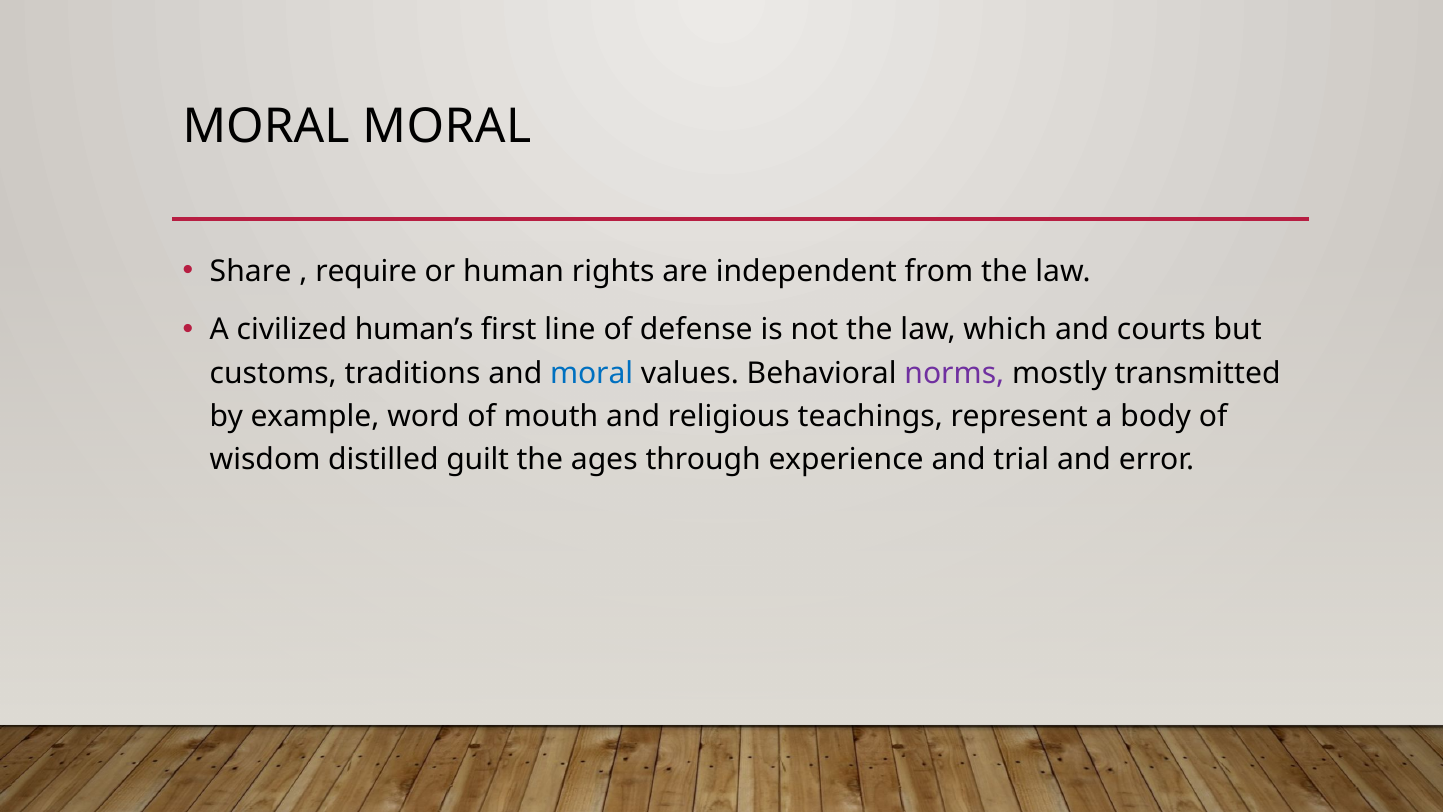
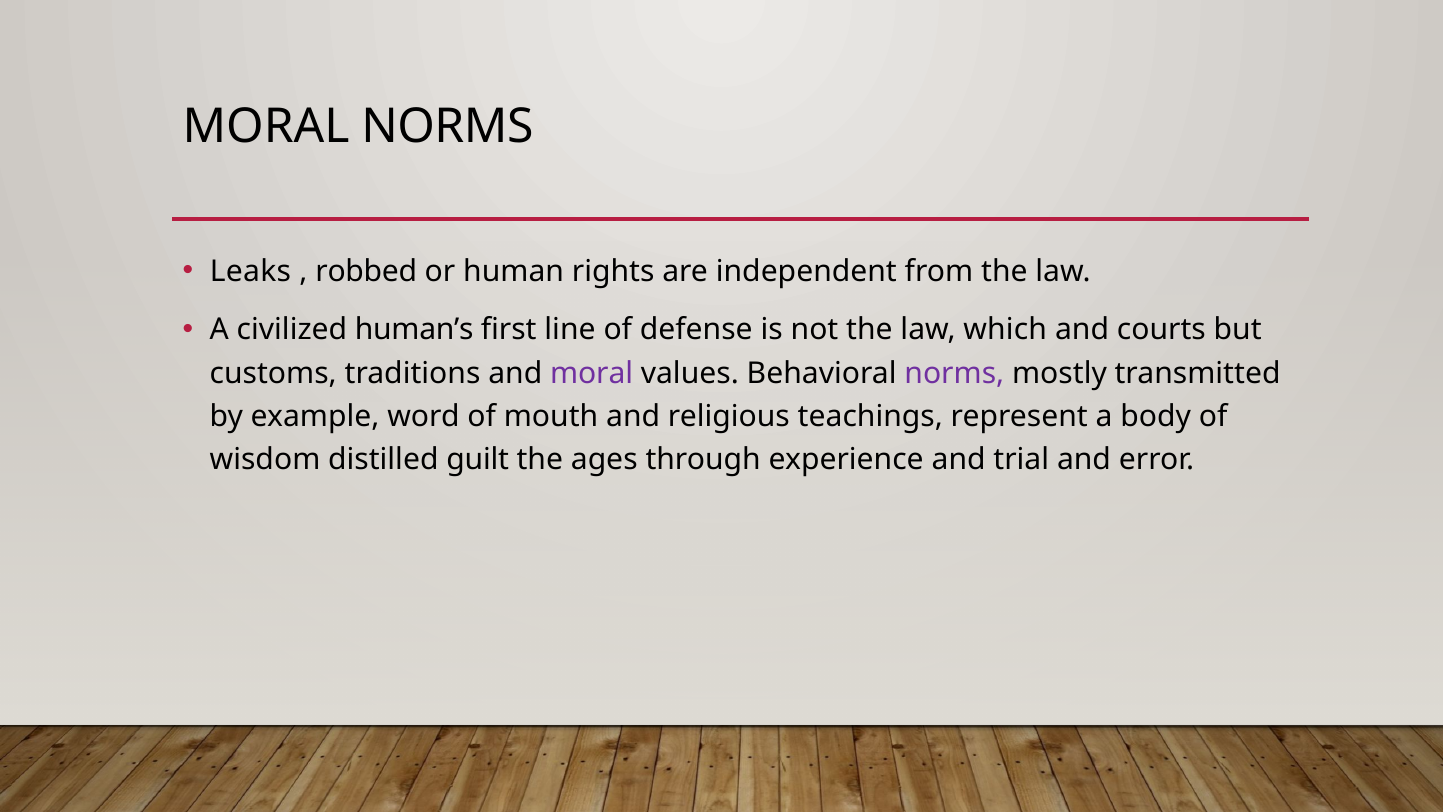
MORAL MORAL: MORAL -> NORMS
Share: Share -> Leaks
require: require -> robbed
moral at (592, 373) colour: blue -> purple
